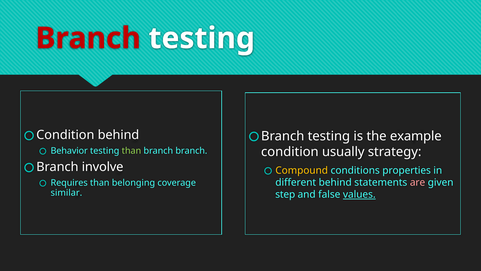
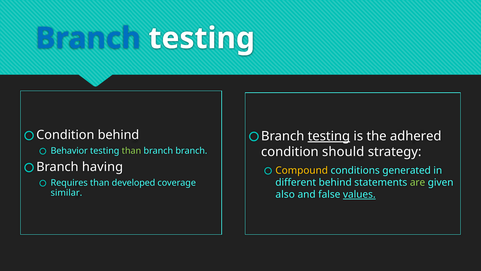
Branch at (88, 38) colour: red -> blue
testing at (329, 136) underline: none -> present
example: example -> adhered
usually: usually -> should
involve: involve -> having
properties: properties -> generated
are colour: pink -> light green
belonging: belonging -> developed
step: step -> also
